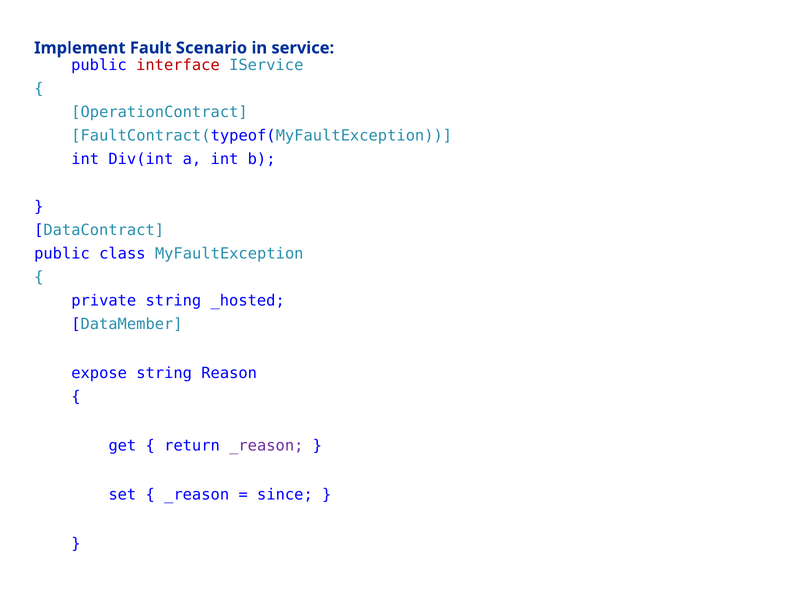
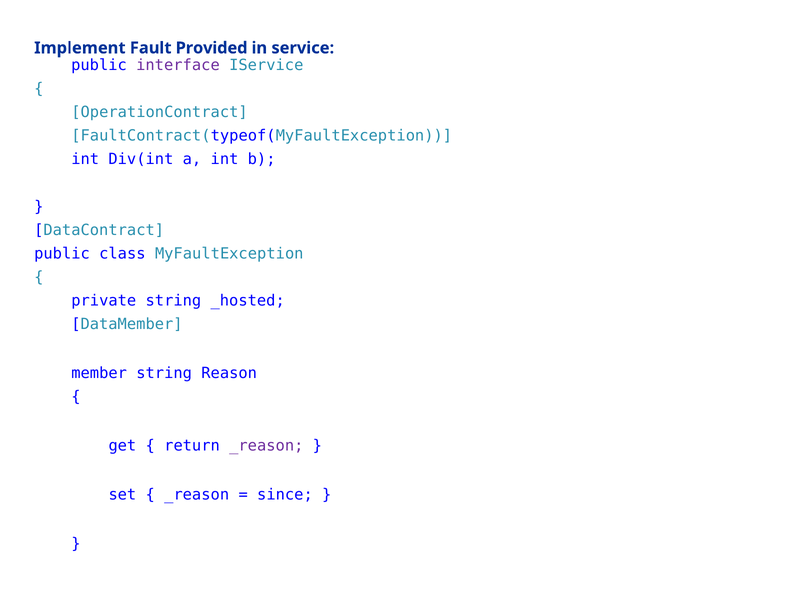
Scenario: Scenario -> Provided
interface colour: red -> purple
expose: expose -> member
